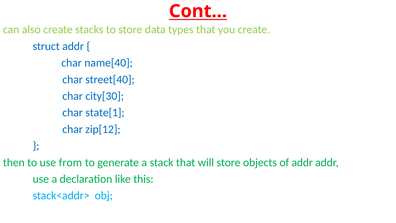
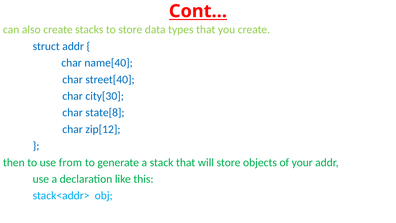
state[1: state[1 -> state[8
of addr: addr -> your
